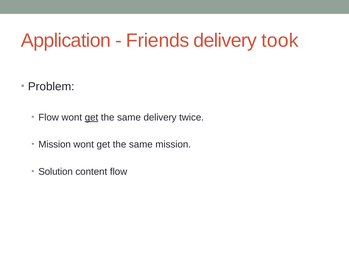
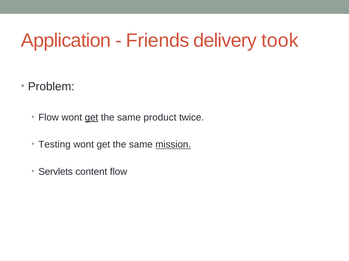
same delivery: delivery -> product
Mission at (55, 145): Mission -> Testing
mission at (173, 145) underline: none -> present
Solution: Solution -> Servlets
